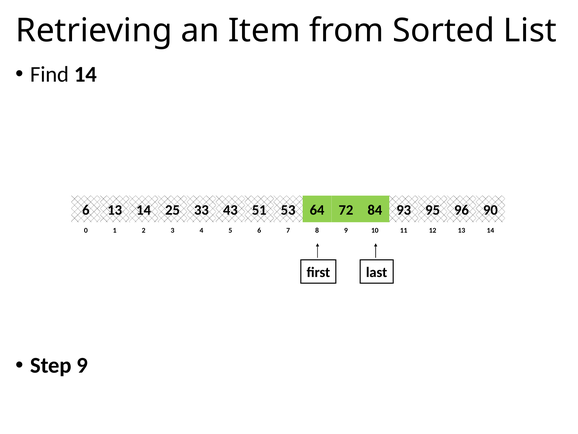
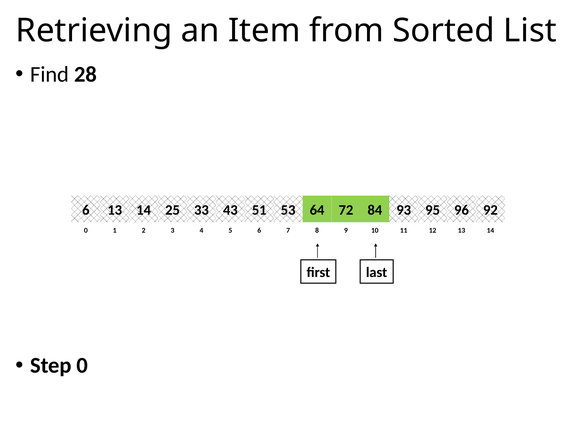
Find 14: 14 -> 28
90: 90 -> 92
Step 9: 9 -> 0
